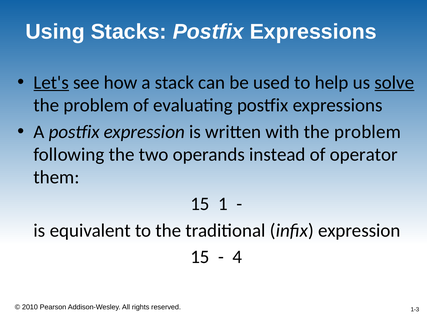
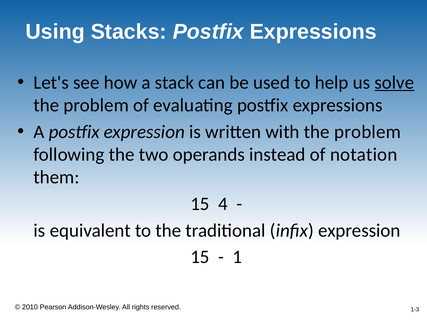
Let's underline: present -> none
operator: operator -> notation
1: 1 -> 4
4: 4 -> 1
